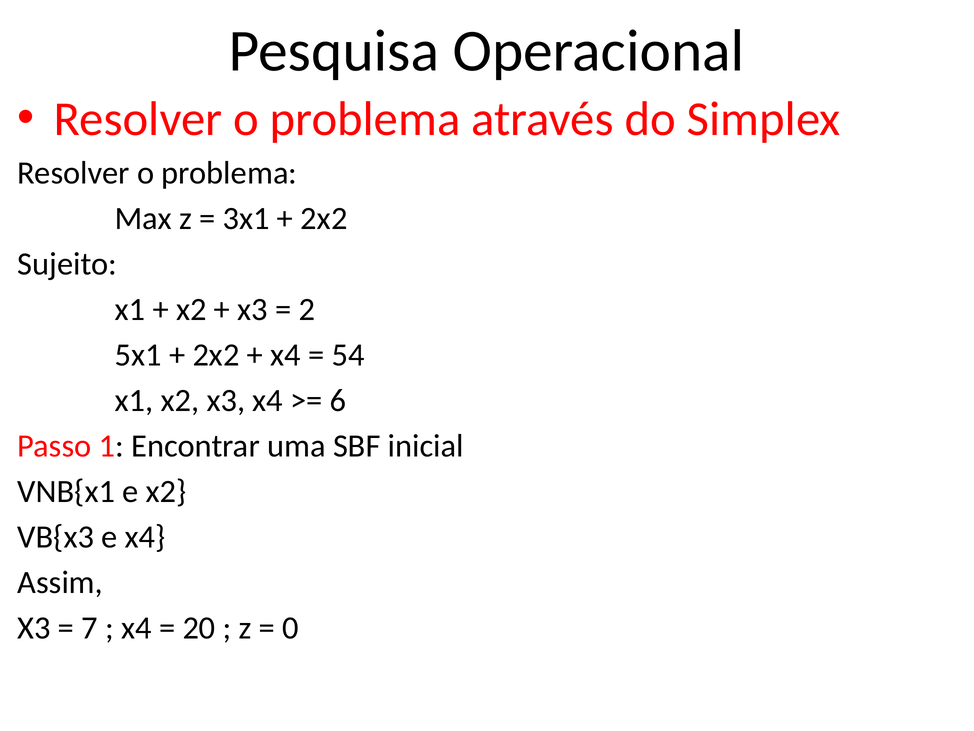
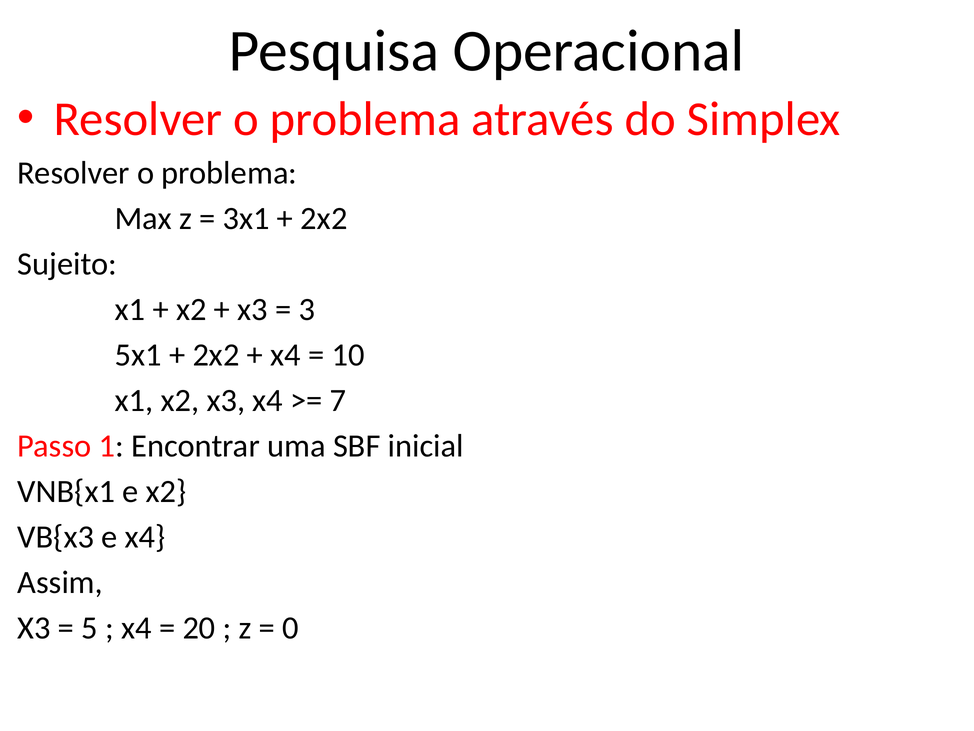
2: 2 -> 3
54: 54 -> 10
6: 6 -> 7
7: 7 -> 5
